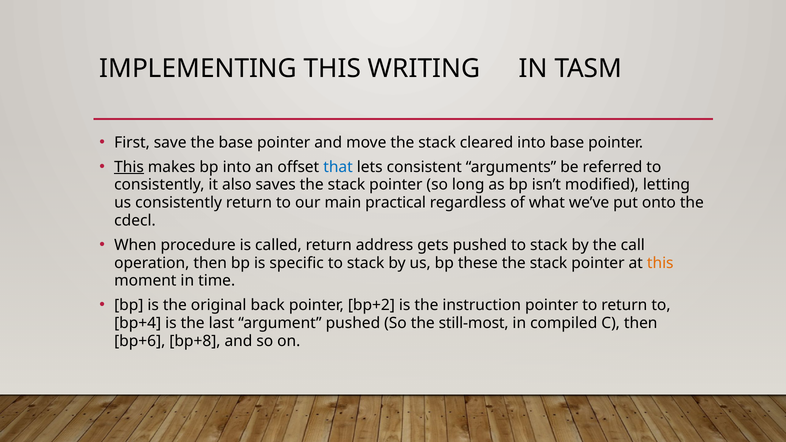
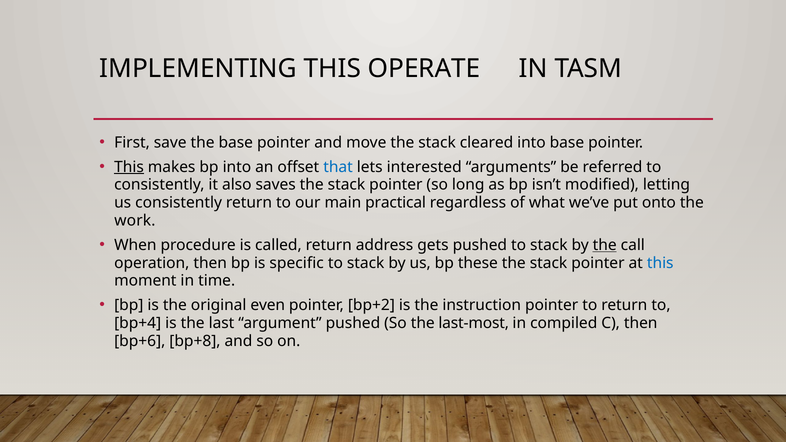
WRITING: WRITING -> OPERATE
consistent: consistent -> interested
cdecl: cdecl -> work
the at (605, 245) underline: none -> present
this at (660, 263) colour: orange -> blue
back: back -> even
still-most: still-most -> last-most
